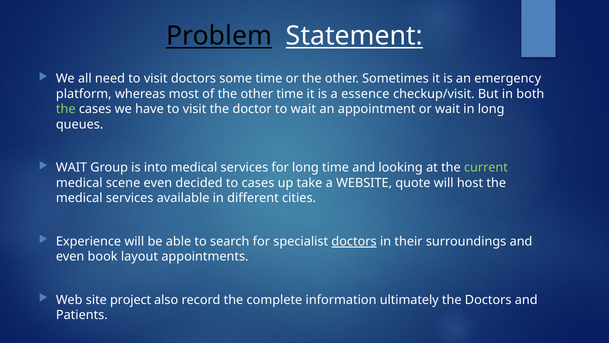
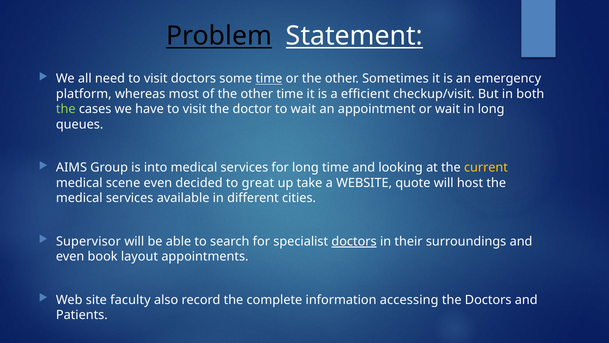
time at (269, 79) underline: none -> present
essence: essence -> efficient
WAIT at (72, 168): WAIT -> AIMS
current colour: light green -> yellow
to cases: cases -> great
Experience: Experience -> Supervisor
project: project -> faculty
ultimately: ultimately -> accessing
